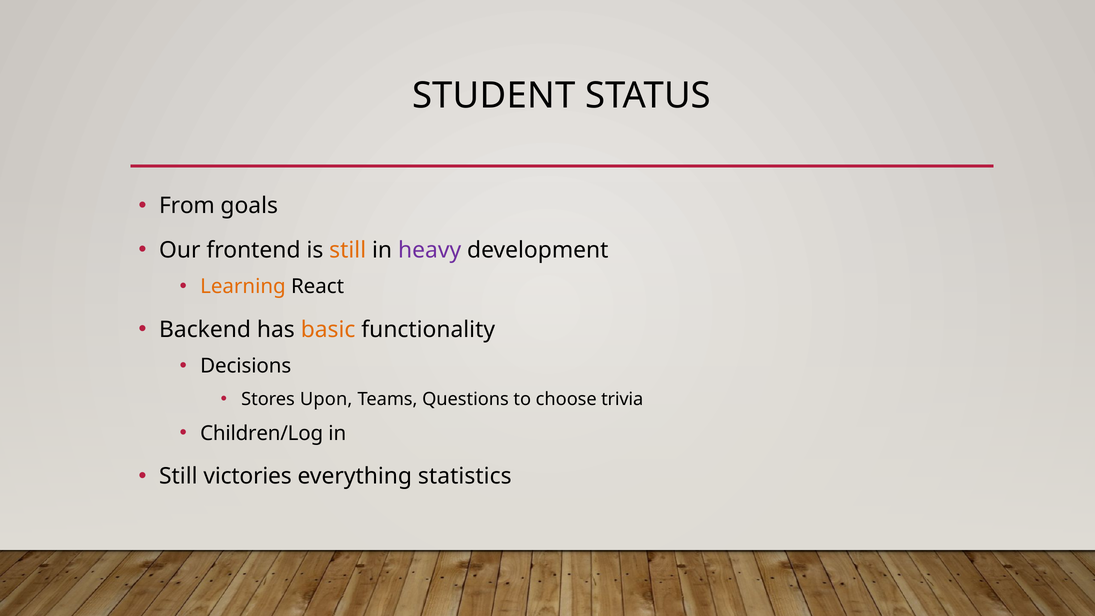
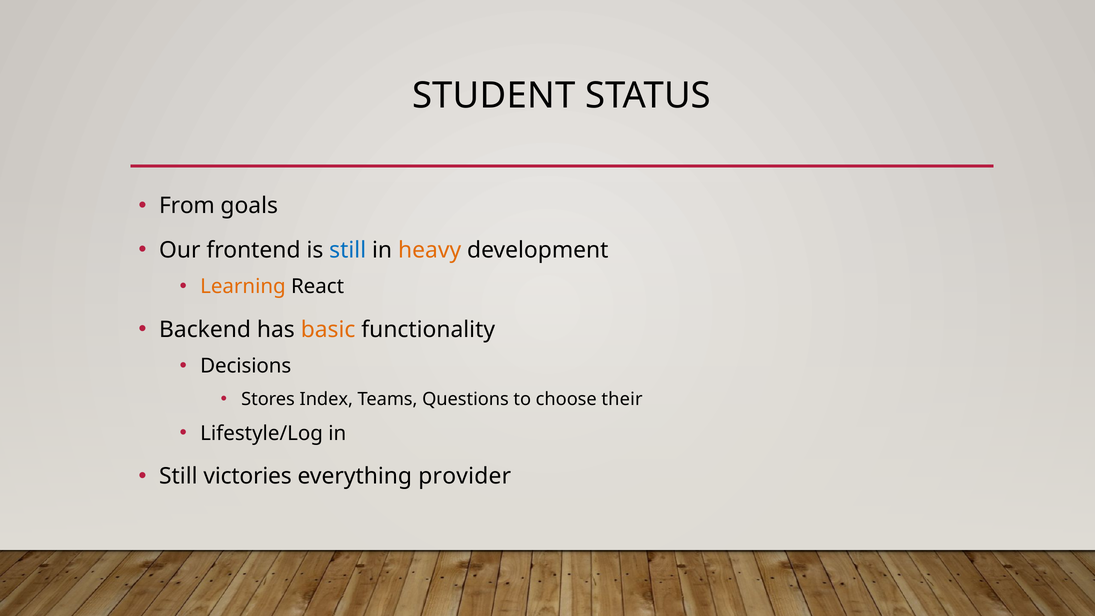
still at (348, 250) colour: orange -> blue
heavy colour: purple -> orange
Upon: Upon -> Index
trivia: trivia -> their
Children/Log: Children/Log -> Lifestyle/Log
statistics: statistics -> provider
